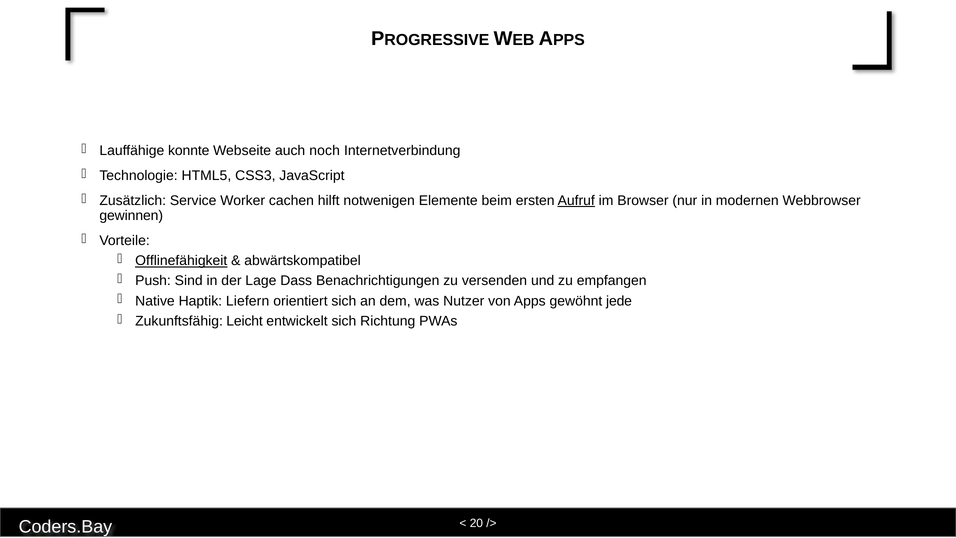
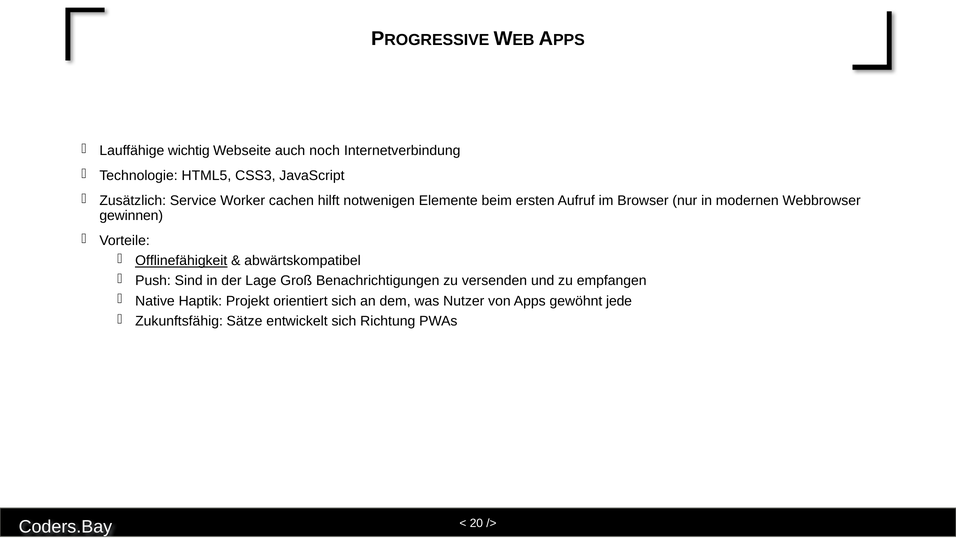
konnte: konnte -> wichtig
Aufruf underline: present -> none
Dass: Dass -> Groß
Liefern: Liefern -> Projekt
Leicht: Leicht -> Sätze
